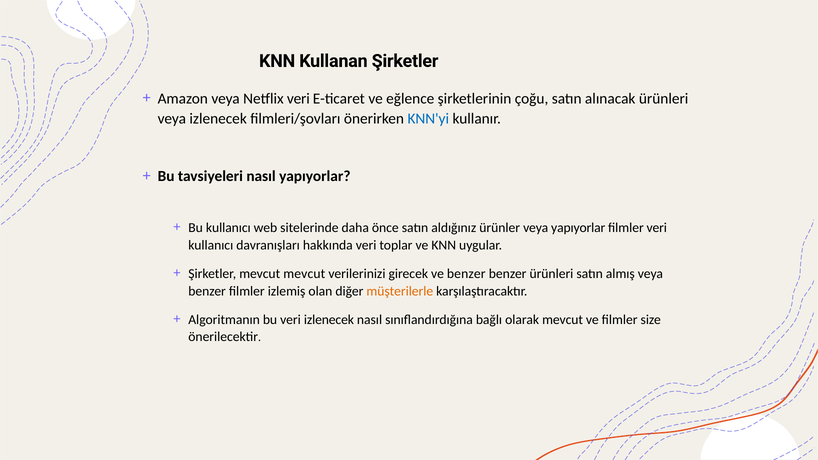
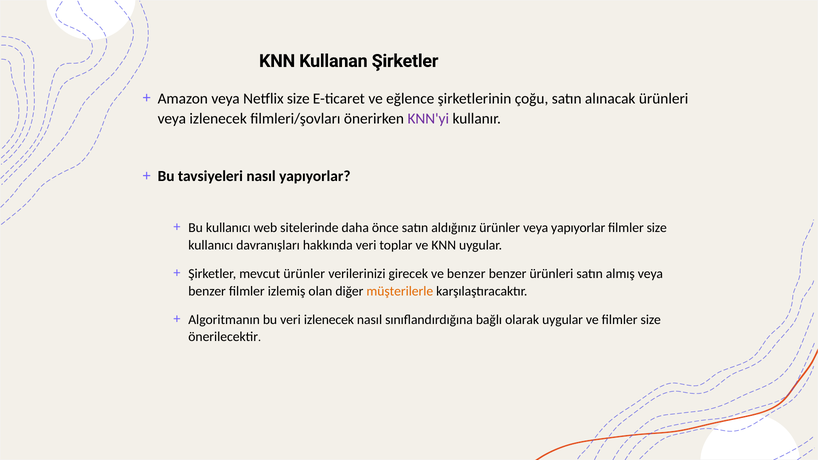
Netflix veri: veri -> size
KNN'yi colour: blue -> purple
veri at (657, 228): veri -> size
mevcut mevcut: mevcut -> ürünler
olarak mevcut: mevcut -> uygular
